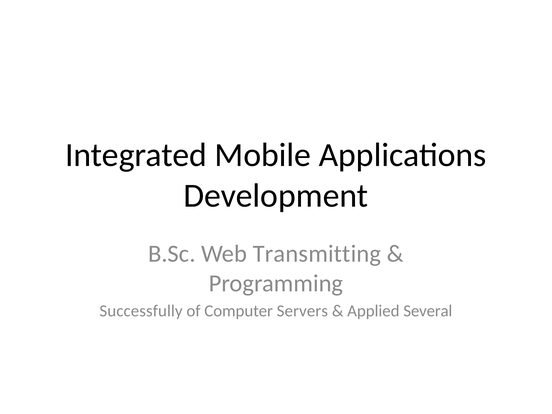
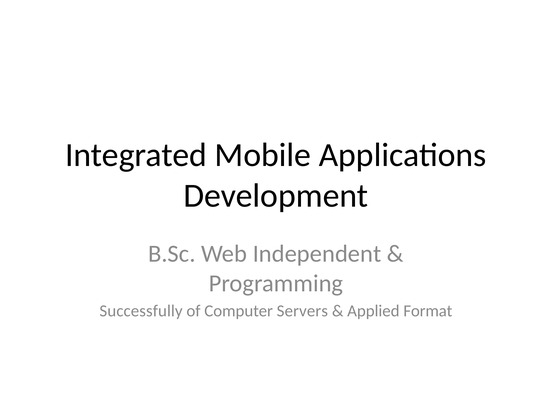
Transmitting: Transmitting -> Independent
Several: Several -> Format
